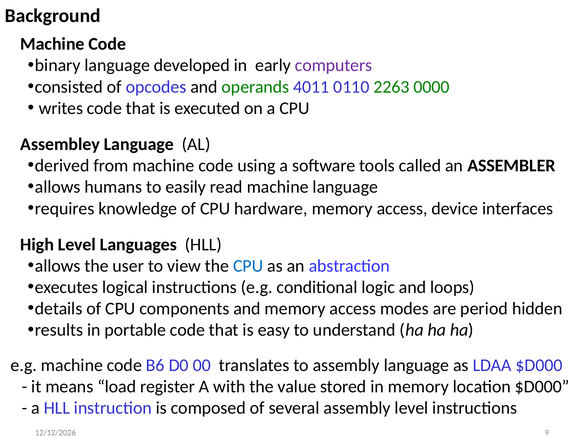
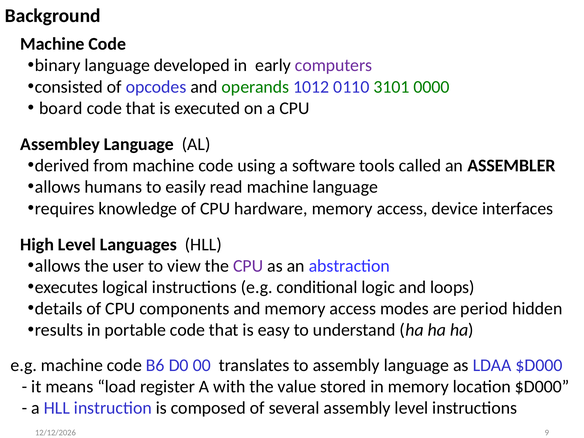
4011: 4011 -> 1012
2263: 2263 -> 3101
writes: writes -> board
CPU at (248, 266) colour: blue -> purple
